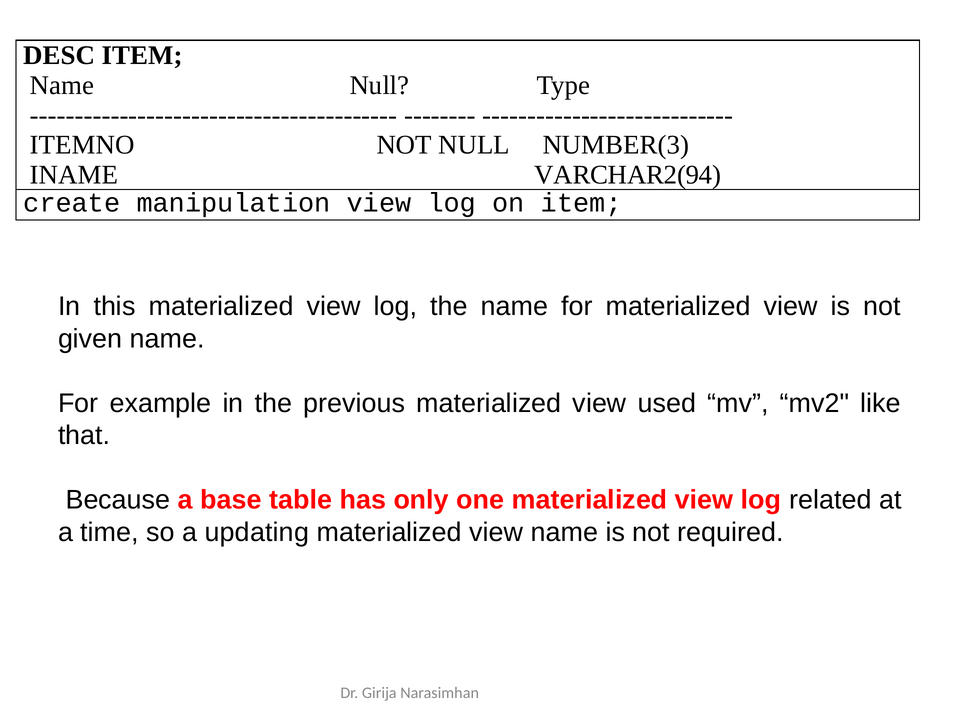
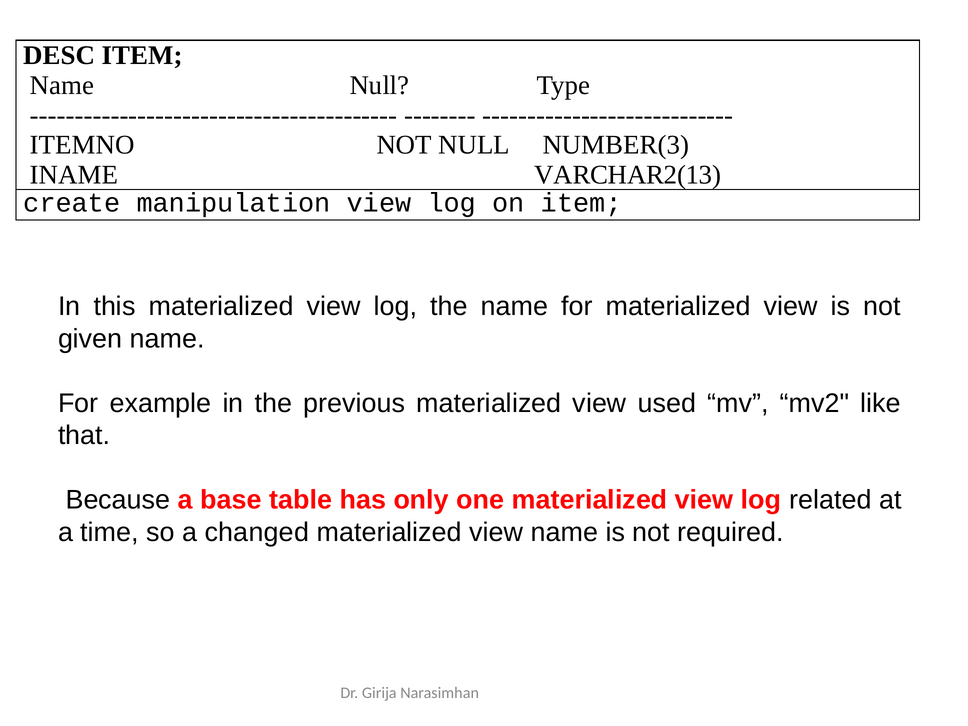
VARCHAR2(94: VARCHAR2(94 -> VARCHAR2(13
updating: updating -> changed
